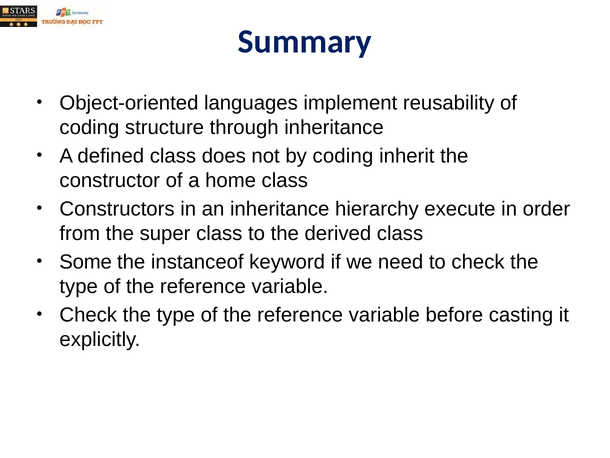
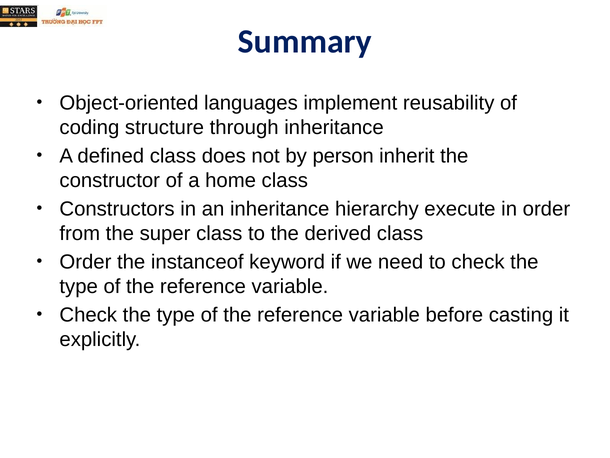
by coding: coding -> person
Some at (86, 262): Some -> Order
